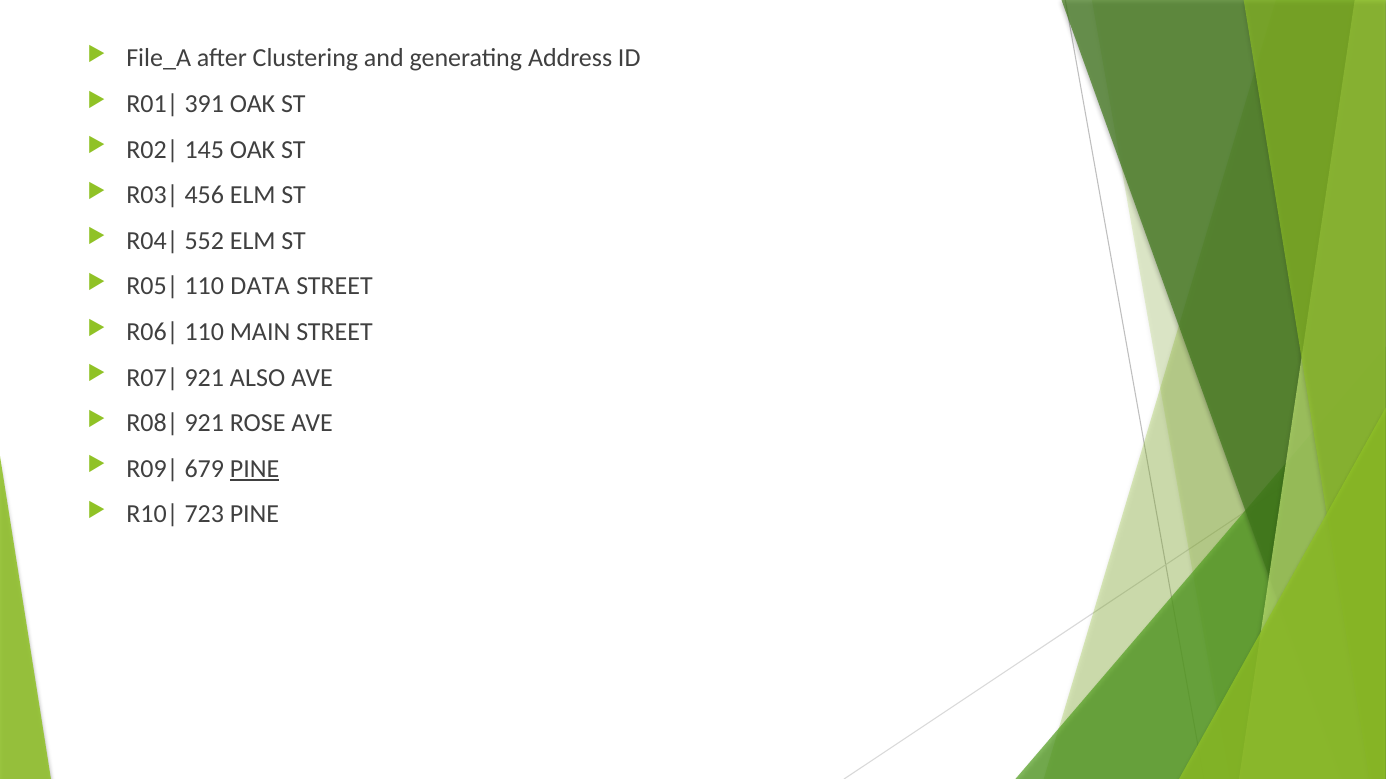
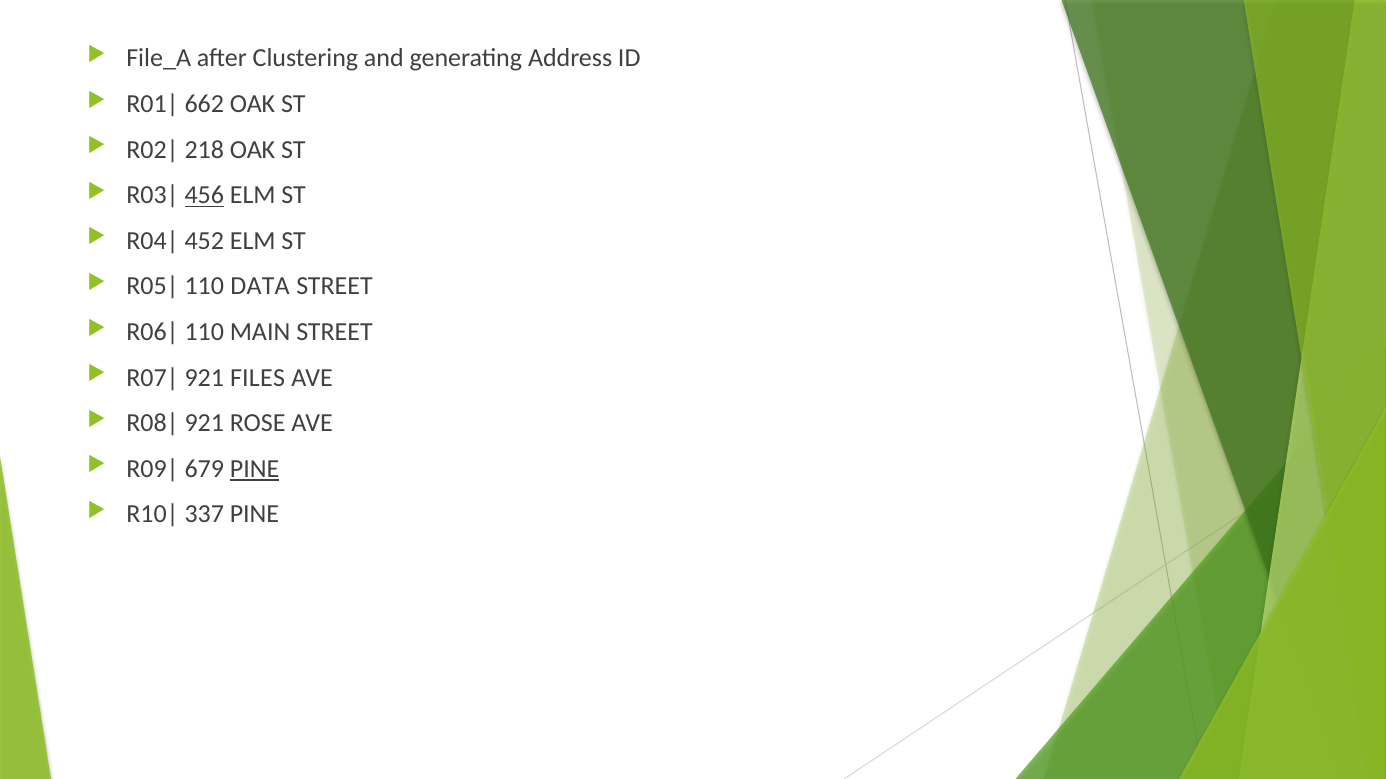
391: 391 -> 662
145: 145 -> 218
456 underline: none -> present
552: 552 -> 452
ALSO: ALSO -> FILES
723: 723 -> 337
